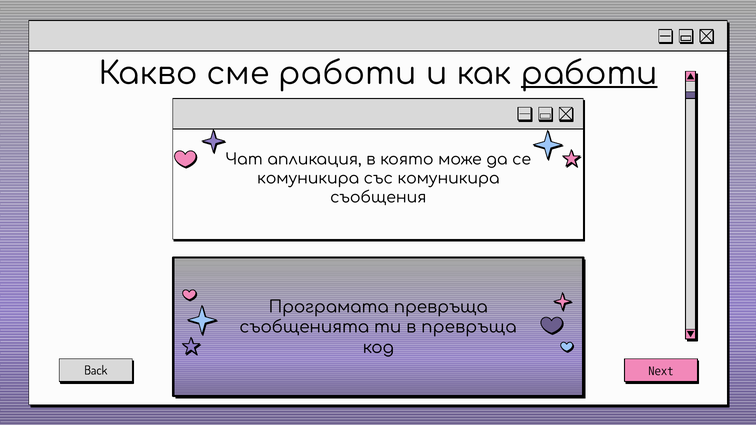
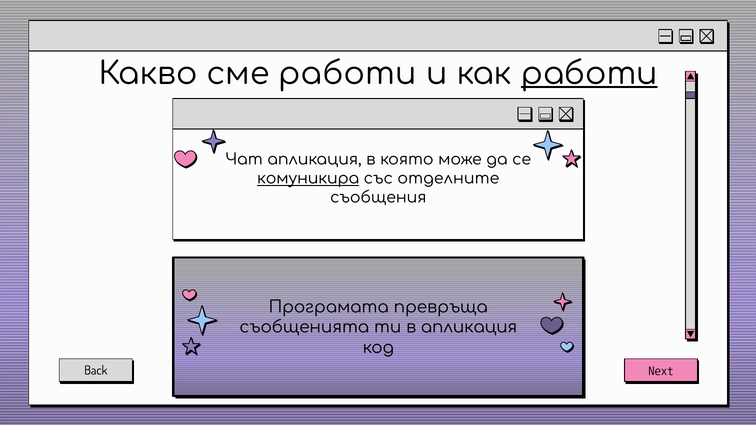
комуникира at (308, 179) underline: none -> present
със комуникира: комуникира -> отделните
в превръща: превръща -> апликация
